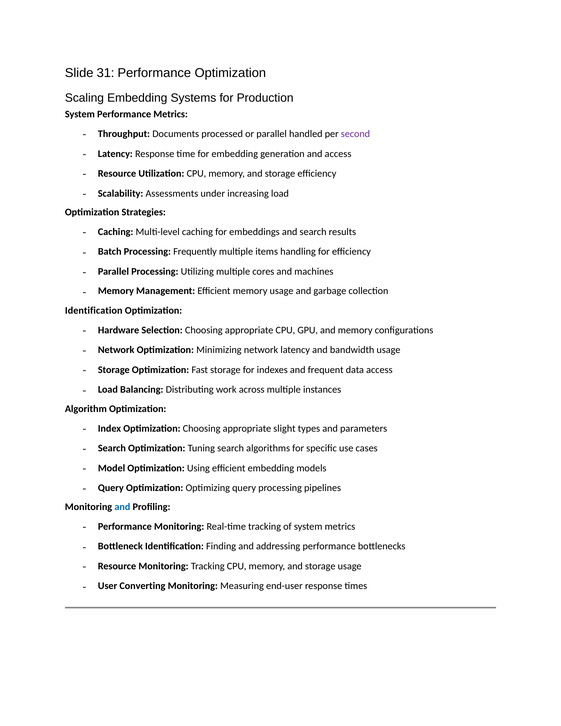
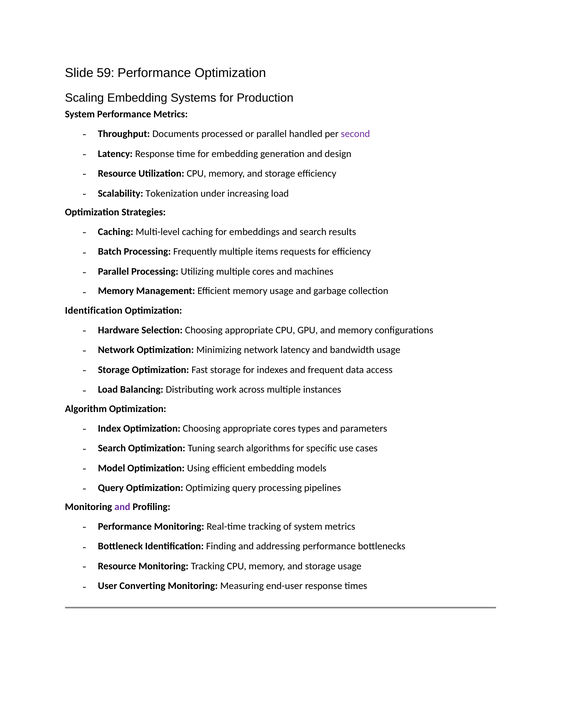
31: 31 -> 59
and access: access -> design
Assessments: Assessments -> Tokenization
handling: handling -> requests
appropriate slight: slight -> cores
and at (122, 507) colour: blue -> purple
